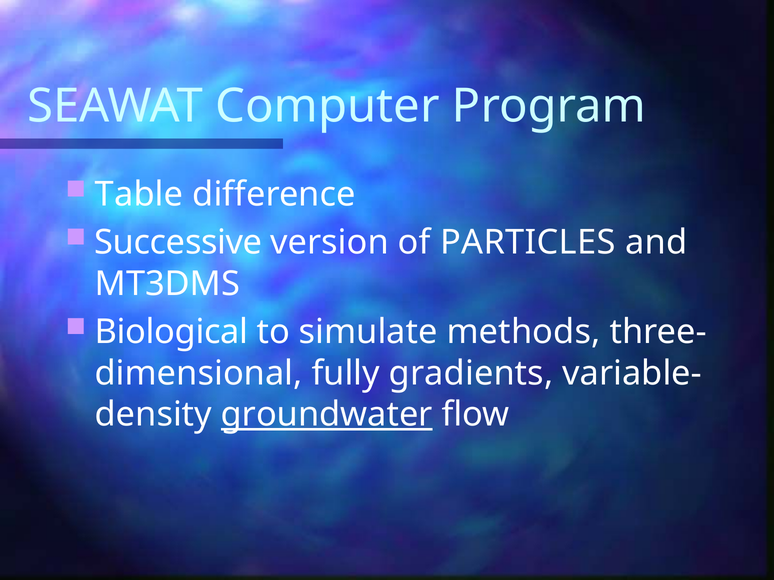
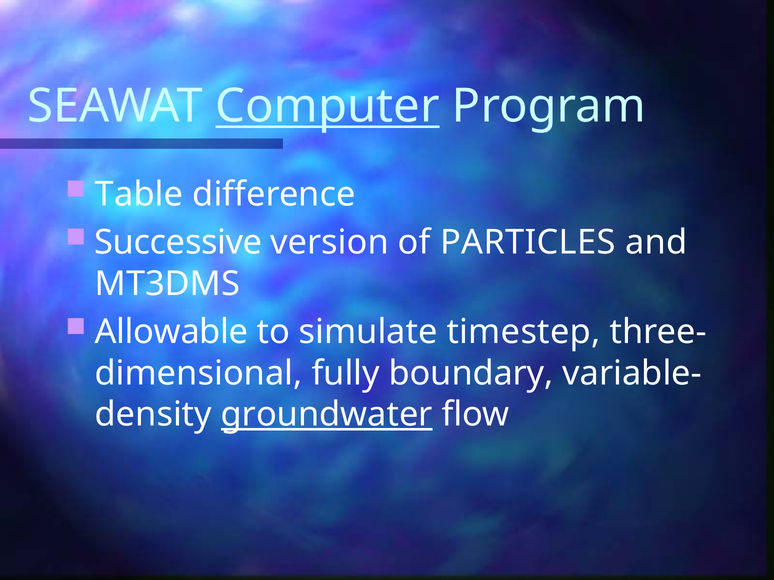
Computer underline: none -> present
Biological: Biological -> Allowable
methods: methods -> timestep
gradients: gradients -> boundary
